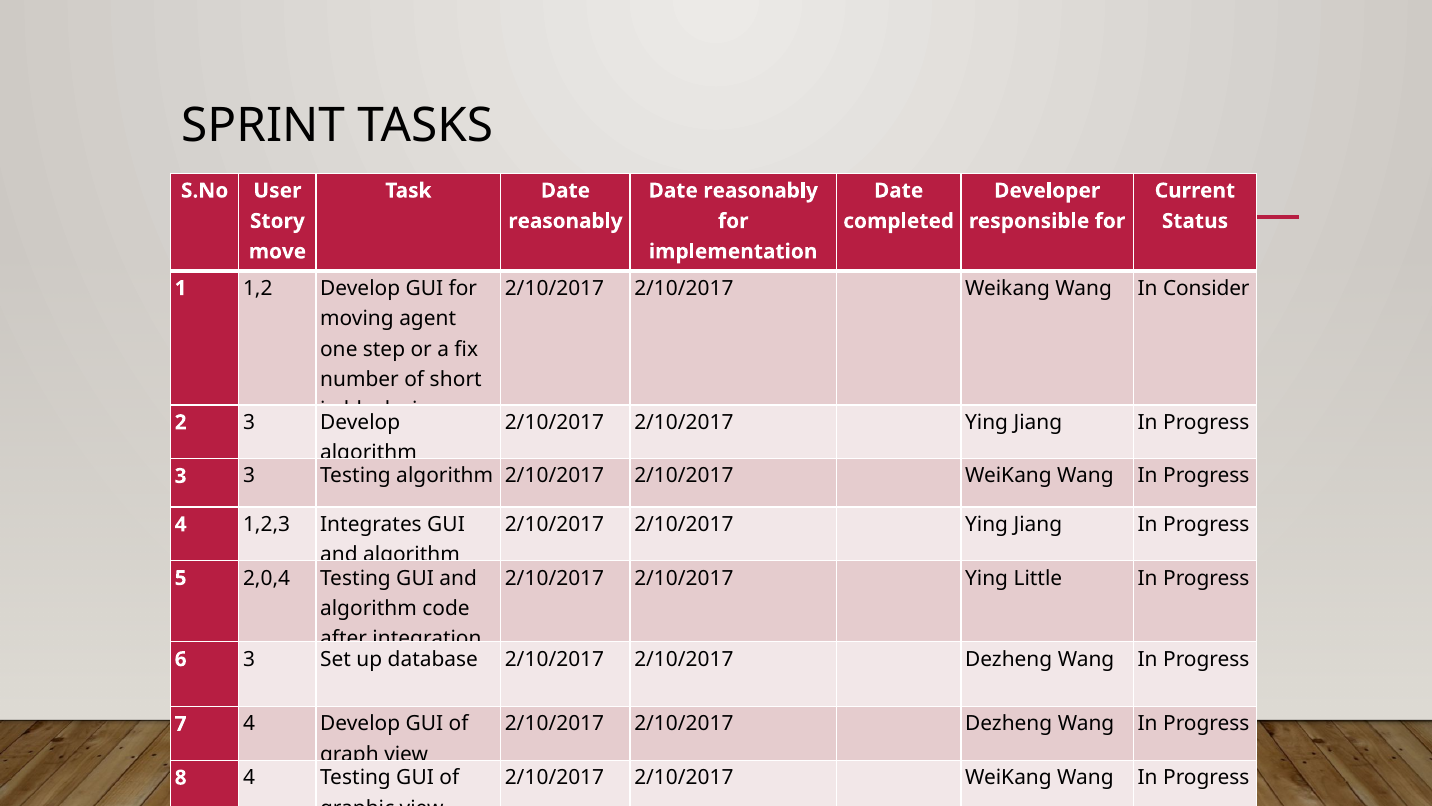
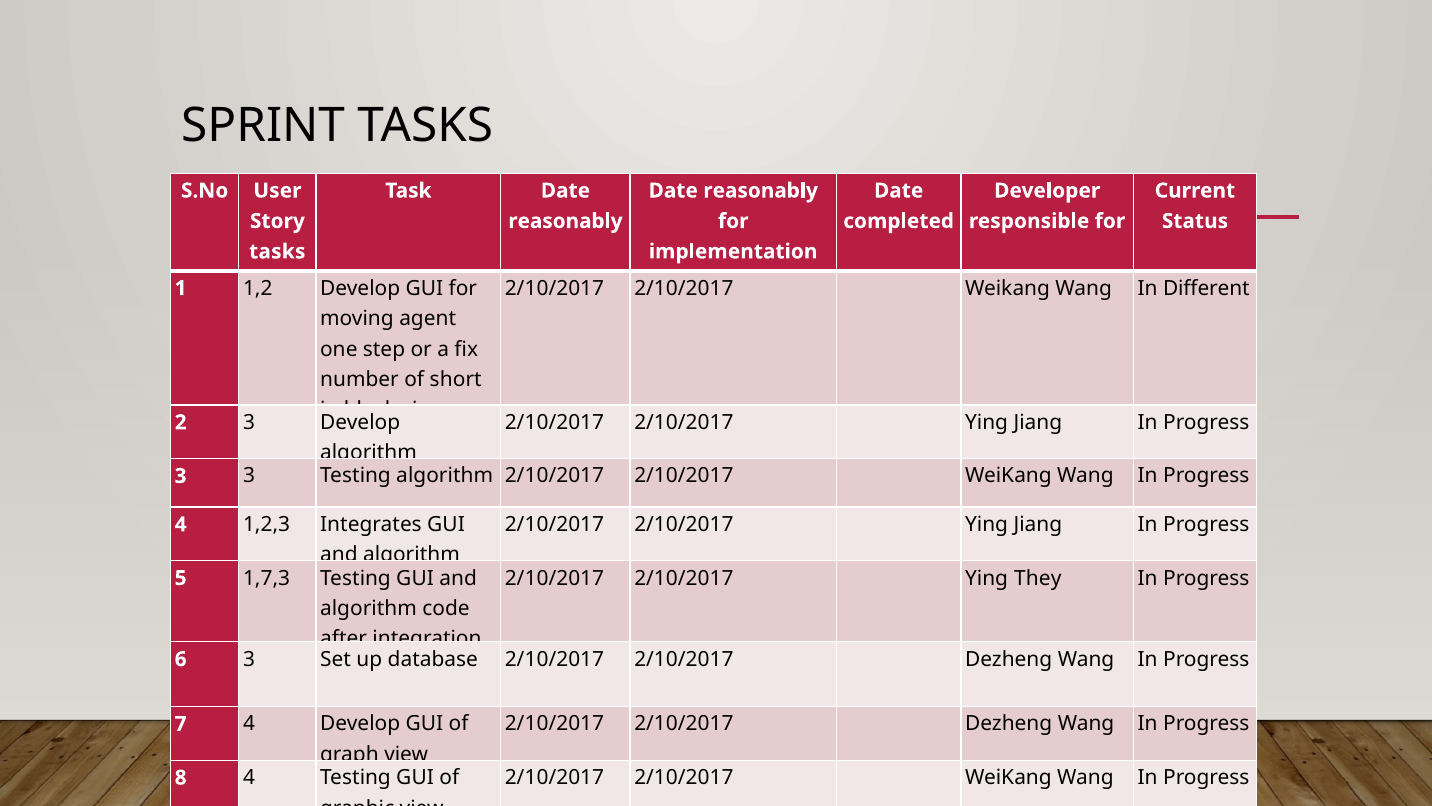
move at (277, 251): move -> tasks
Consider: Consider -> Different
Little: Little -> They
2,0,4: 2,0,4 -> 1,7,3
